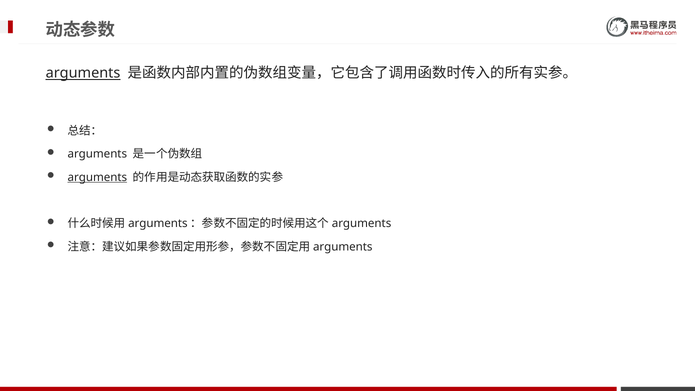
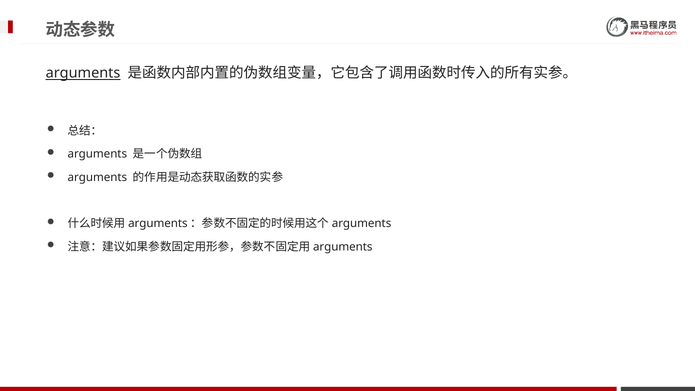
arguments at (97, 177) underline: present -> none
